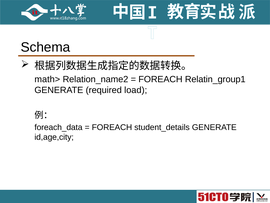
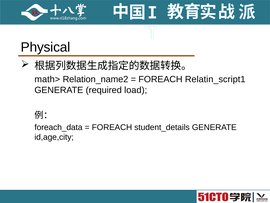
Schema: Schema -> Physical
Relatin_group1: Relatin_group1 -> Relatin_script1
